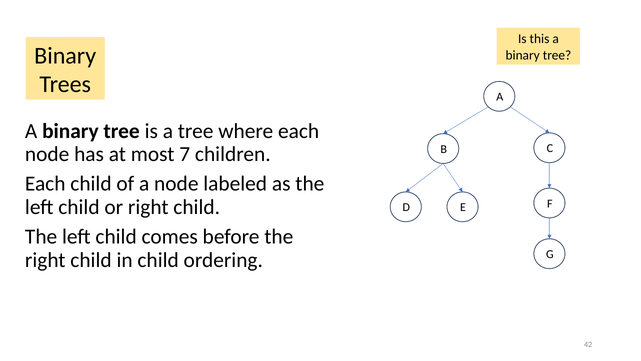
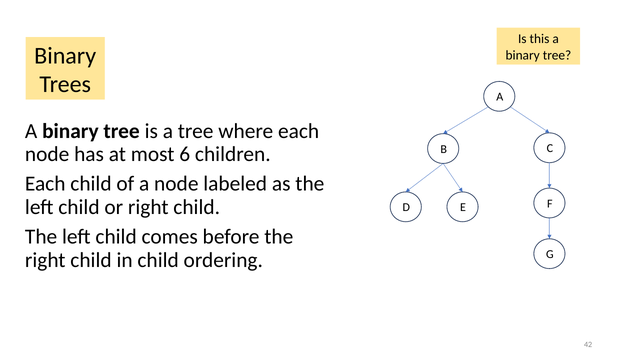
7: 7 -> 6
